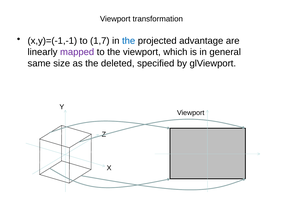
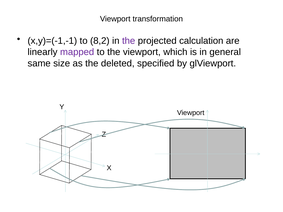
1,7: 1,7 -> 8,2
the at (129, 41) colour: blue -> purple
advantage: advantage -> calculation
